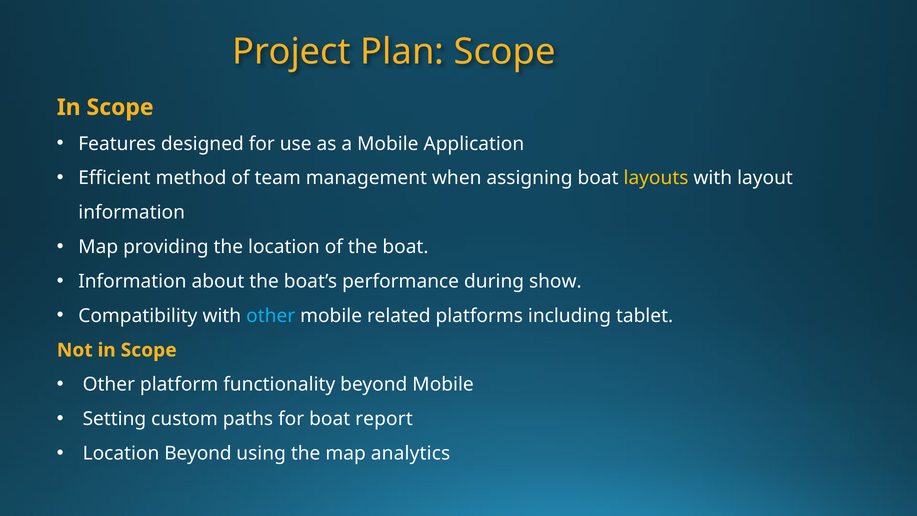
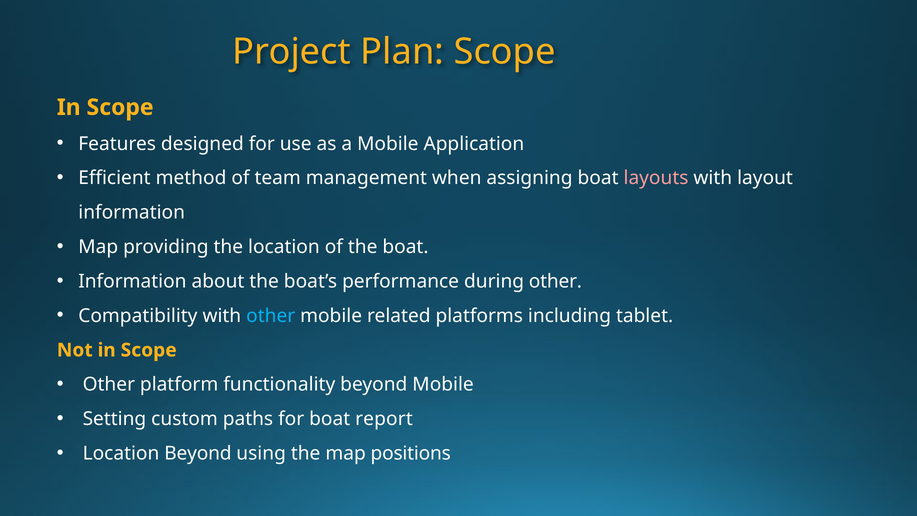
layouts colour: yellow -> pink
during show: show -> other
analytics: analytics -> positions
